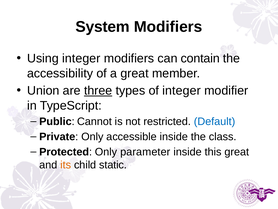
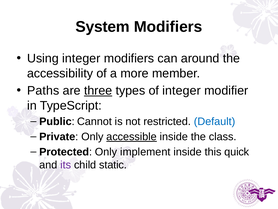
contain: contain -> around
a great: great -> more
Union: Union -> Paths
accessible underline: none -> present
parameter: parameter -> implement
this great: great -> quick
its colour: orange -> purple
